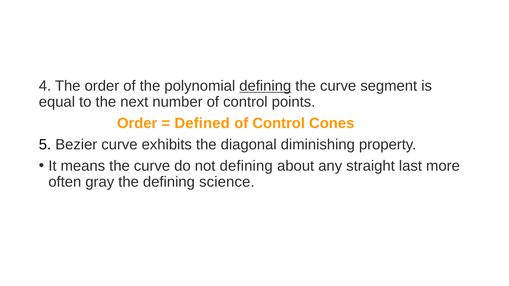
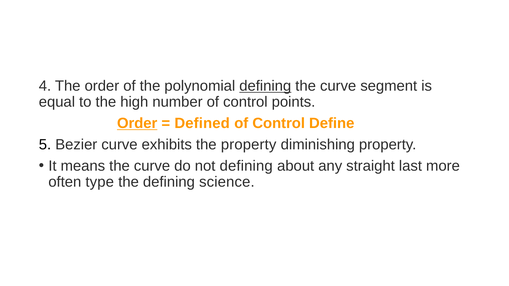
next: next -> high
Order at (137, 123) underline: none -> present
Cones: Cones -> Define
the diagonal: diagonal -> property
gray: gray -> type
